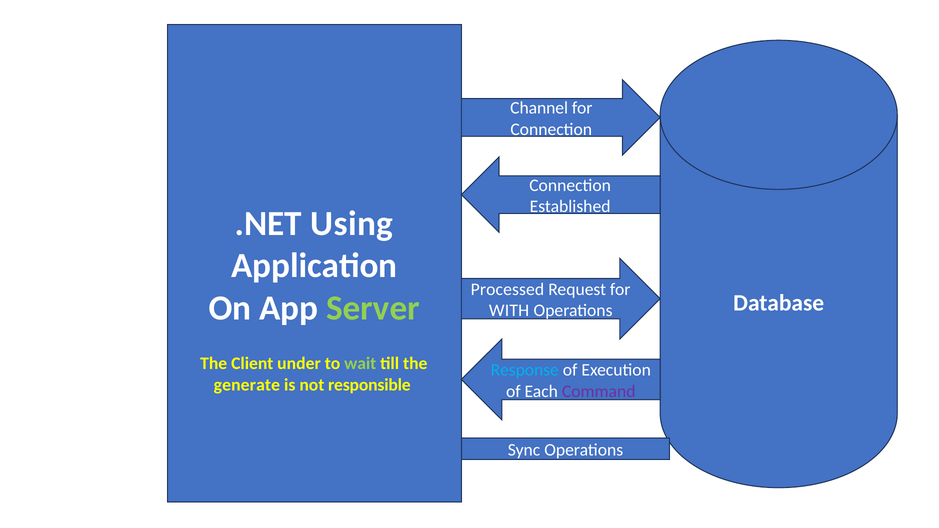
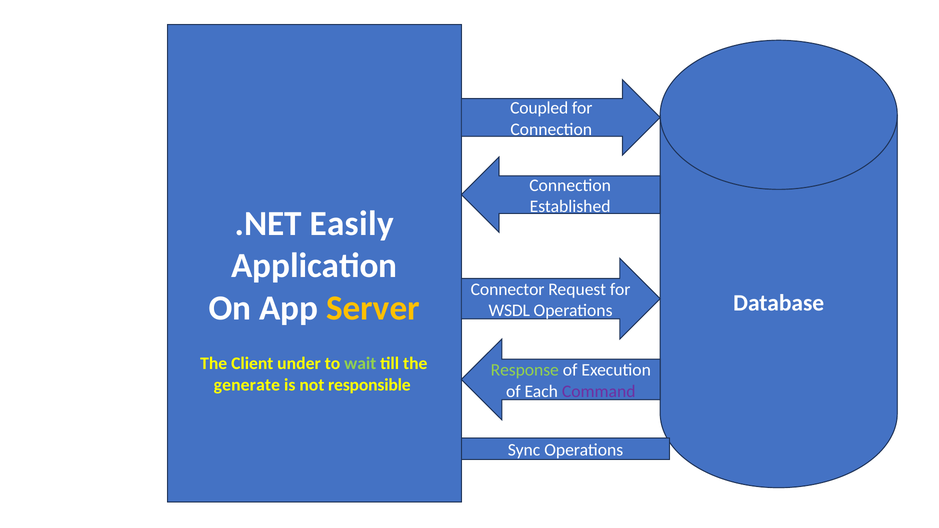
Channel: Channel -> Coupled
Using: Using -> Easily
Processed: Processed -> Connector
Server colour: light green -> yellow
WITH: WITH -> WSDL
Response colour: light blue -> light green
